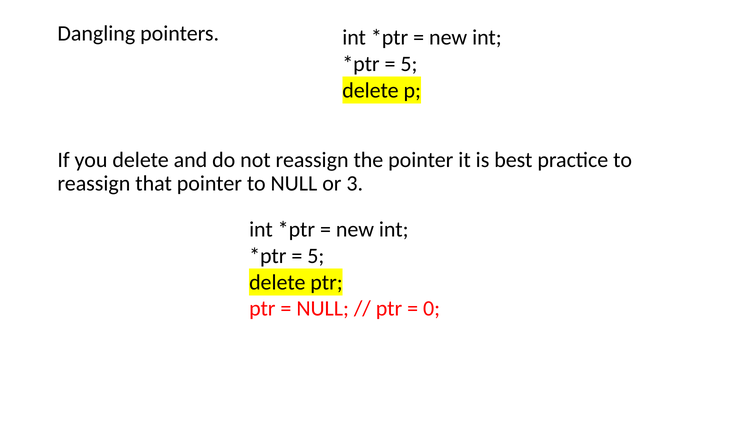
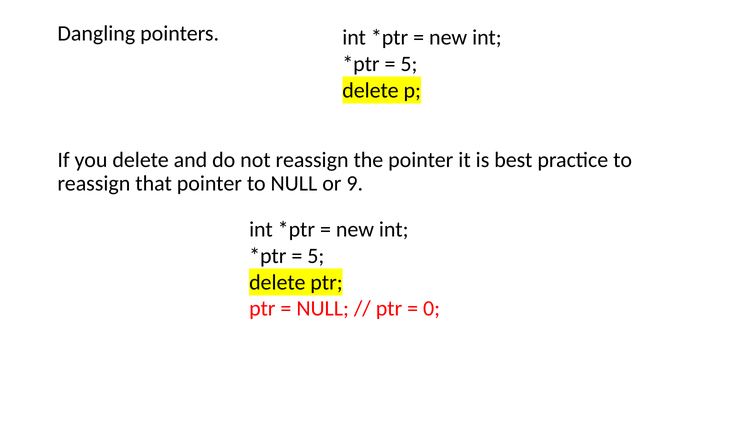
3: 3 -> 9
